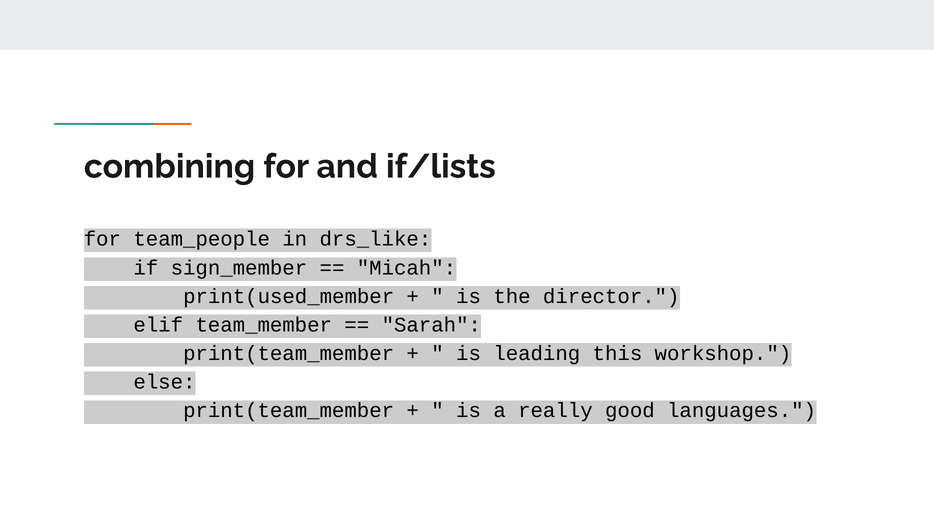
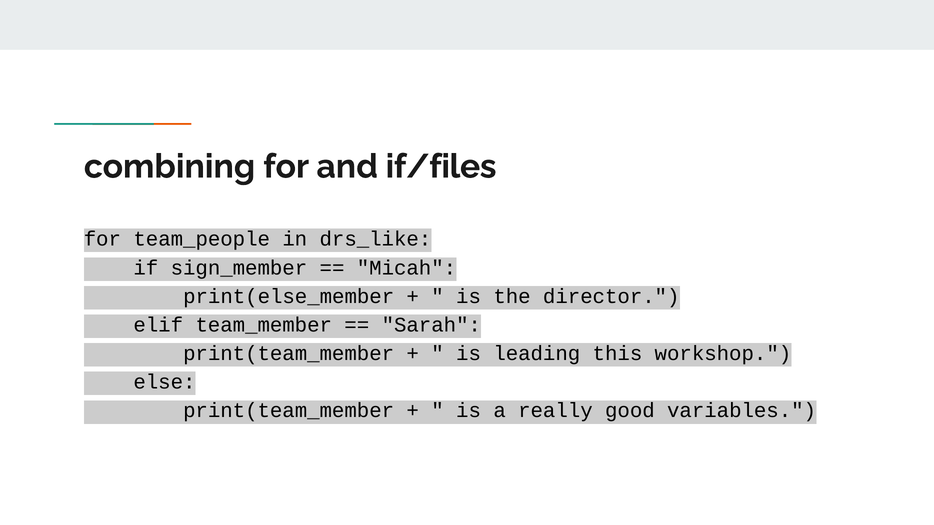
if/lists: if/lists -> if/files
print(used_member: print(used_member -> print(else_member
languages: languages -> variables
